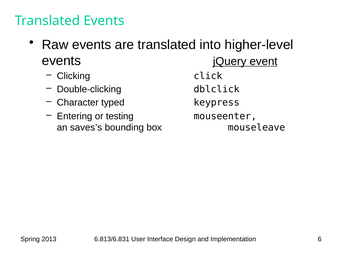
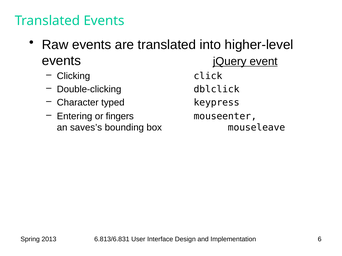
testing: testing -> fingers
